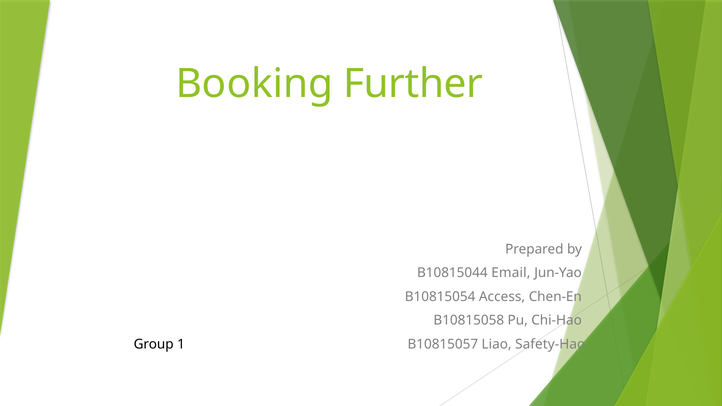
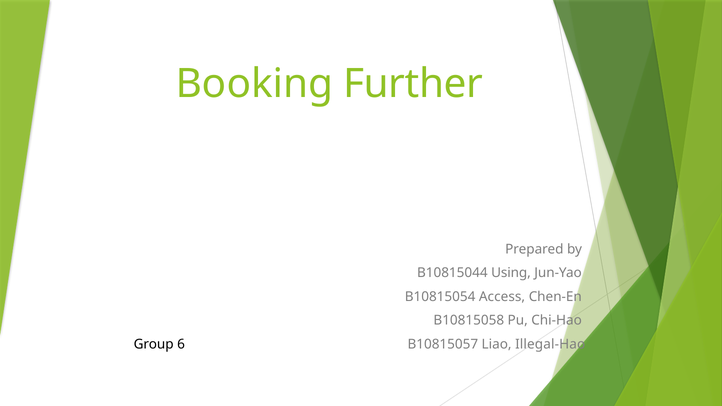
Email: Email -> Using
Safety-Hao: Safety-Hao -> Illegal-Hao
1: 1 -> 6
